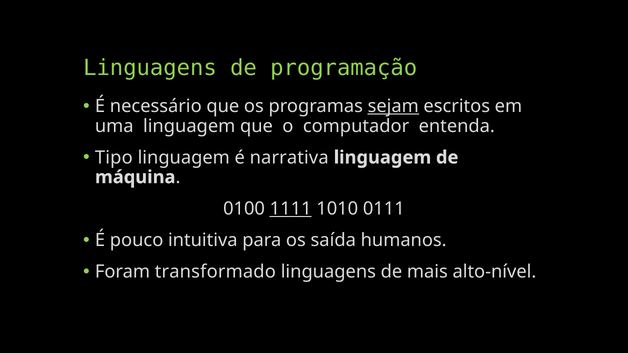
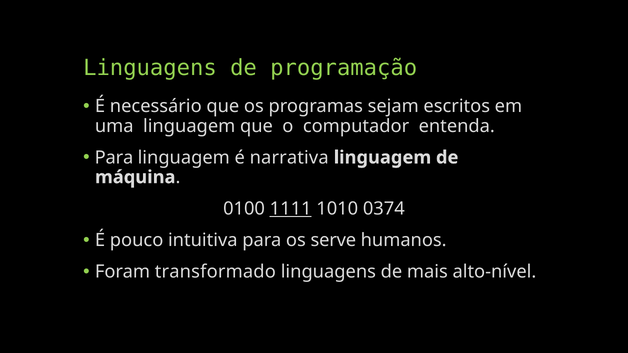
sejam underline: present -> none
Tipo at (114, 158): Tipo -> Para
0111: 0111 -> 0374
saída: saída -> serve
